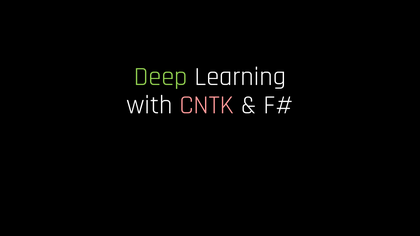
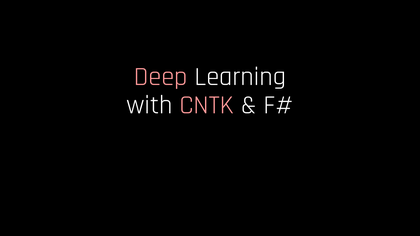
Deep colour: light green -> pink
